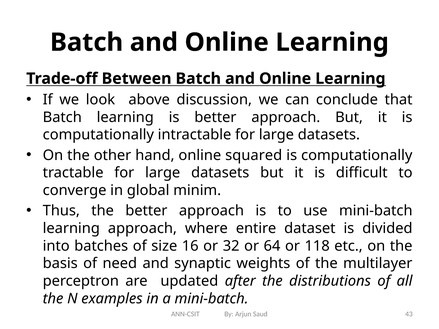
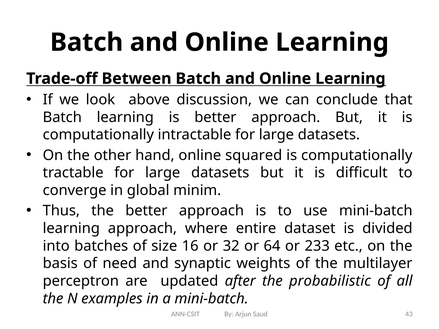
118: 118 -> 233
distributions: distributions -> probabilistic
